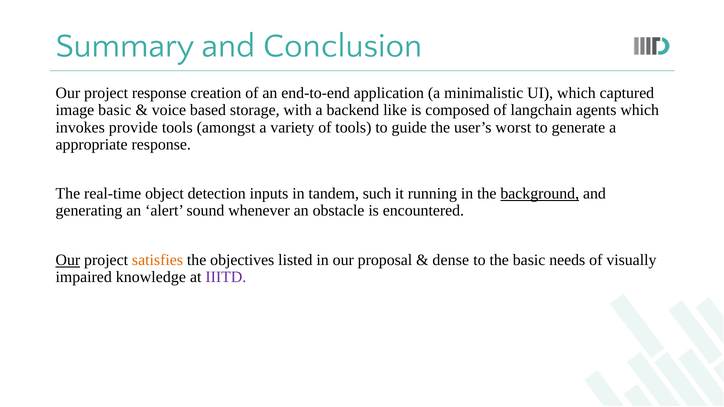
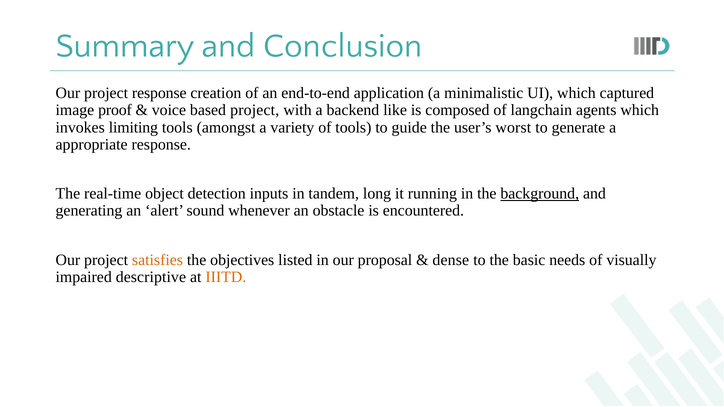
image basic: basic -> proof
based storage: storage -> project
provide: provide -> limiting
such: such -> long
Our at (68, 260) underline: present -> none
knowledge: knowledge -> descriptive
IIITD colour: purple -> orange
